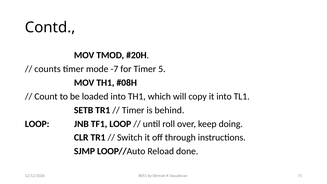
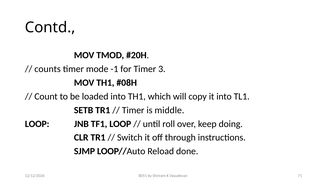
-7: -7 -> -1
5: 5 -> 3
behind: behind -> middle
